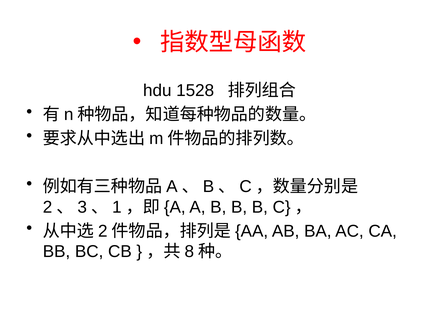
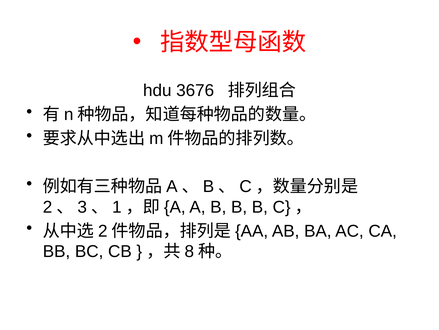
1528: 1528 -> 3676
